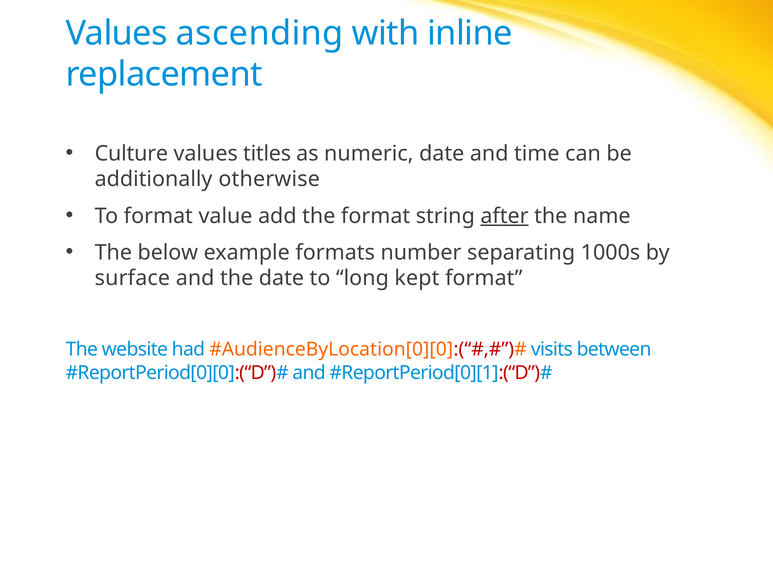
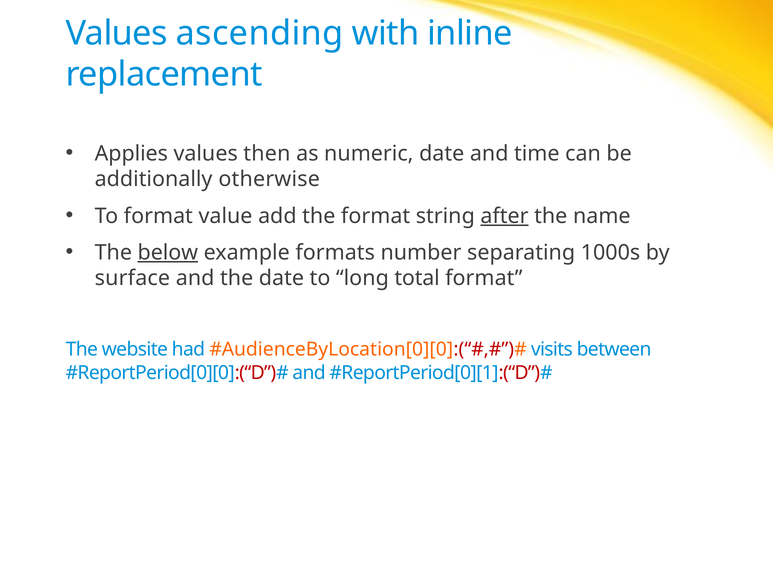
Culture: Culture -> Applies
titles: titles -> then
below underline: none -> present
kept: kept -> total
